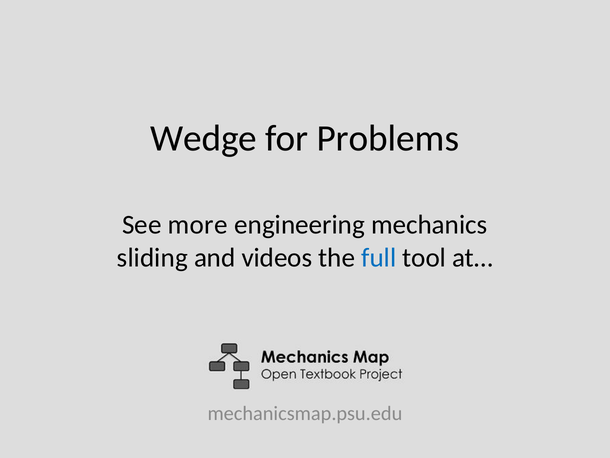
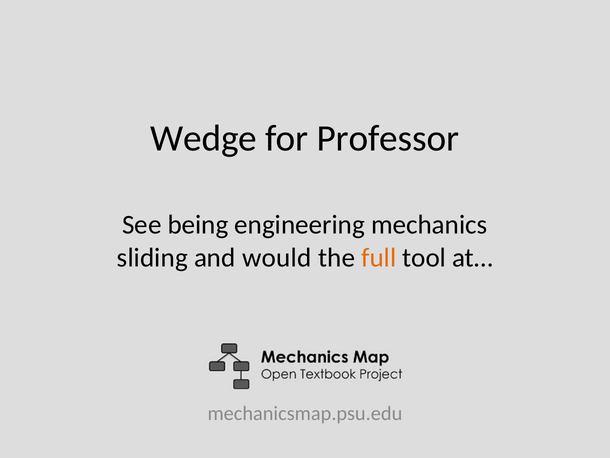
Problems: Problems -> Professor
more: more -> being
videos: videos -> would
full colour: blue -> orange
